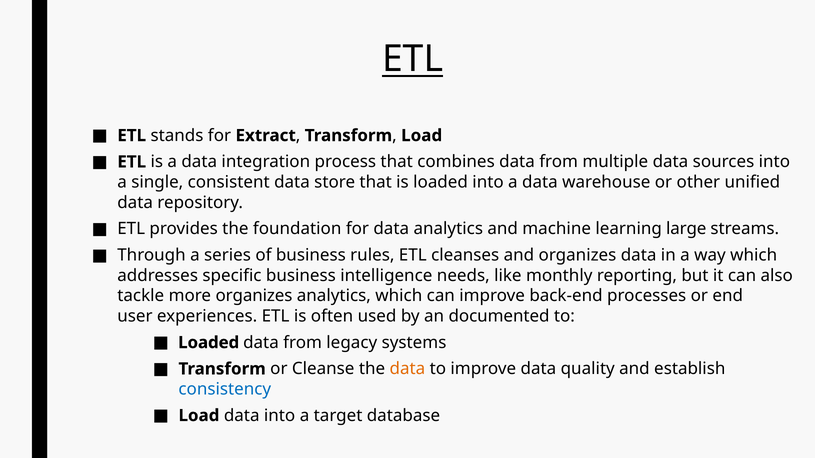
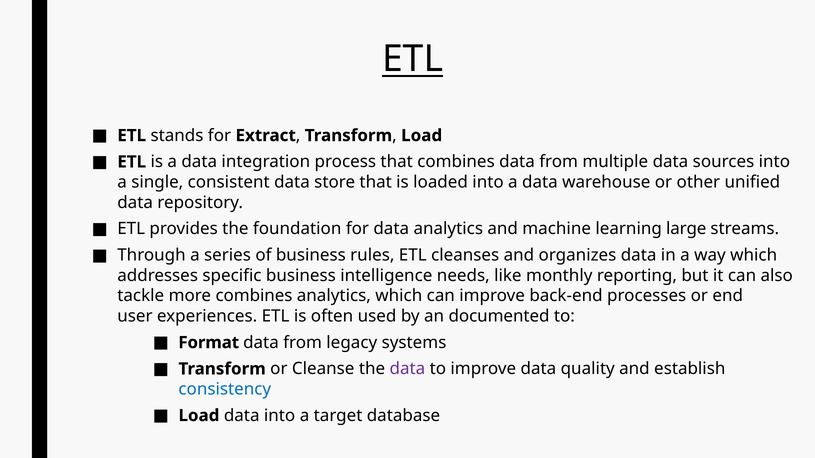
more organizes: organizes -> combines
Loaded at (209, 343): Loaded -> Format
data at (407, 369) colour: orange -> purple
